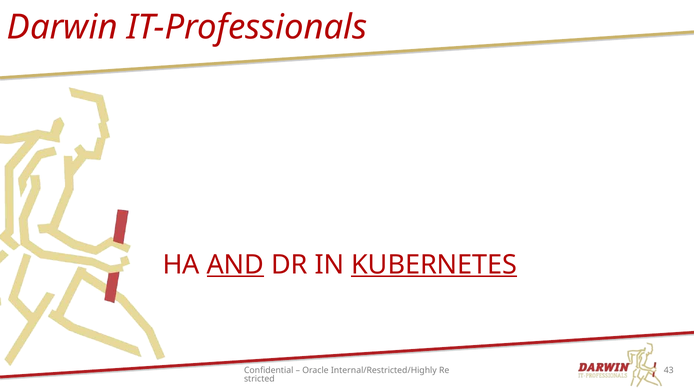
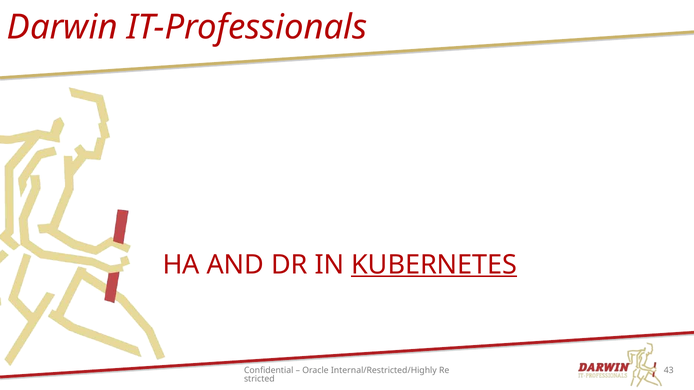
AND underline: present -> none
